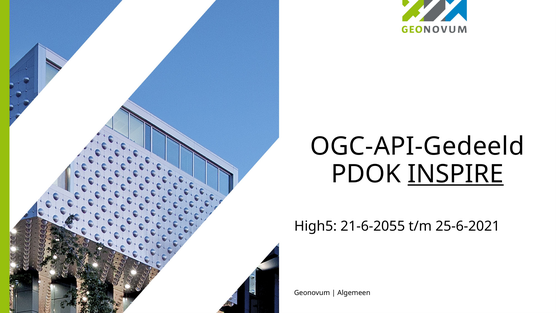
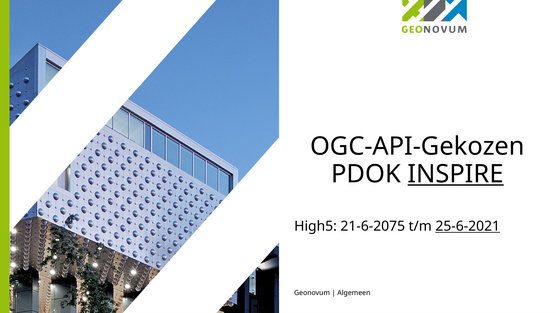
OGC-API-Gedeeld: OGC-API-Gedeeld -> OGC-API-Gekozen
21-6-2055: 21-6-2055 -> 21-6-2075
25-6-2021 underline: none -> present
